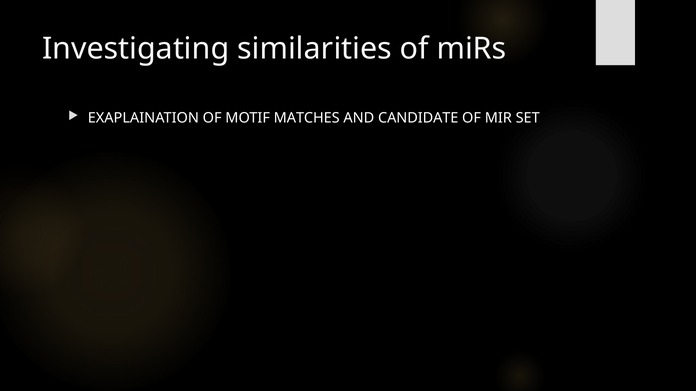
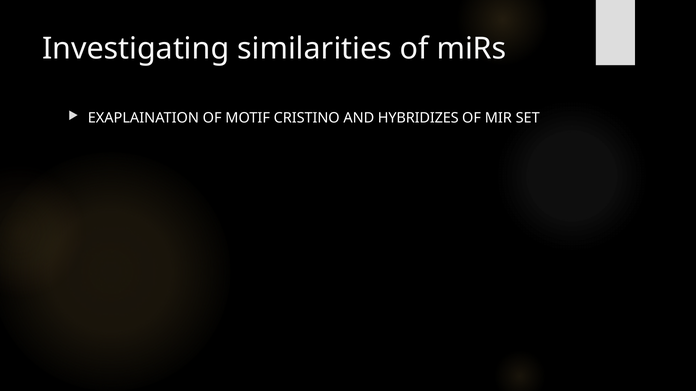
MATCHES: MATCHES -> CRISTINO
CANDIDATE: CANDIDATE -> HYBRIDIZES
